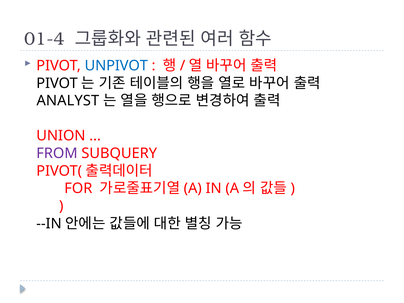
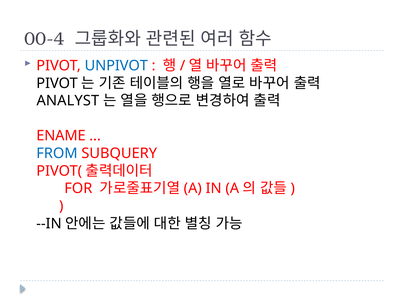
01-4: 01-4 -> 00-4
UNION: UNION -> ENAME
FROM colour: purple -> blue
